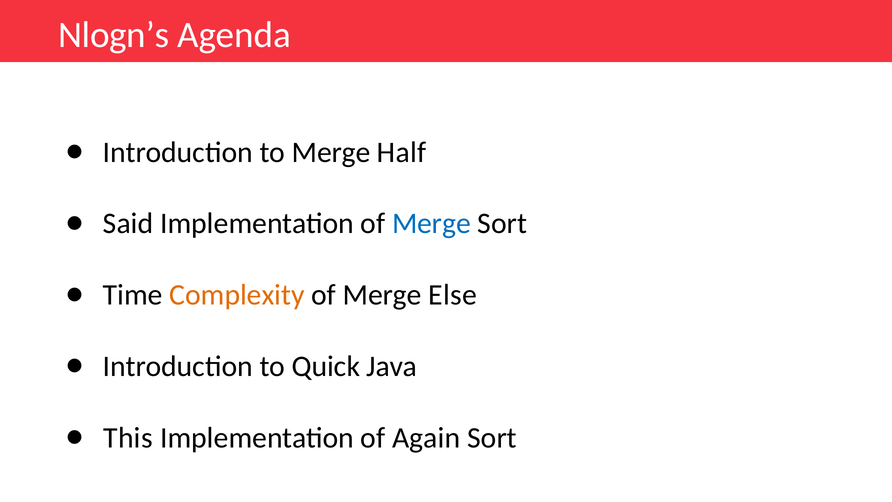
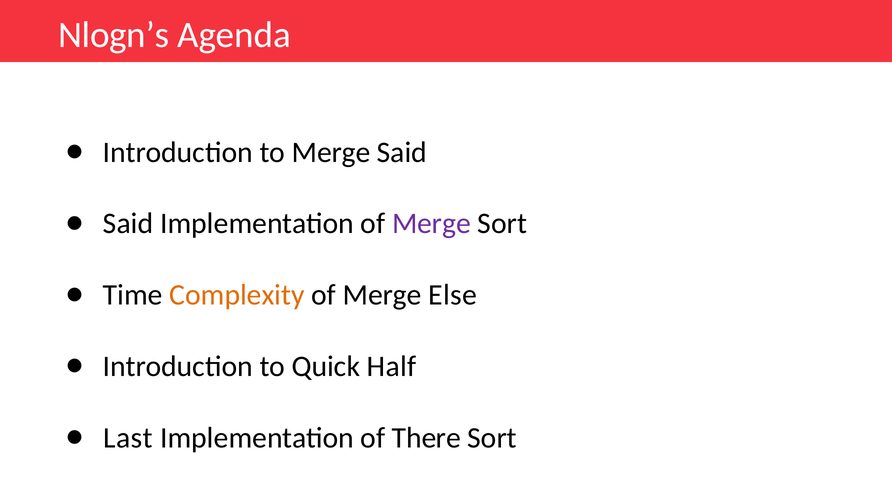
Merge Half: Half -> Said
Merge at (431, 224) colour: blue -> purple
Java: Java -> Half
This: This -> Last
Again: Again -> There
